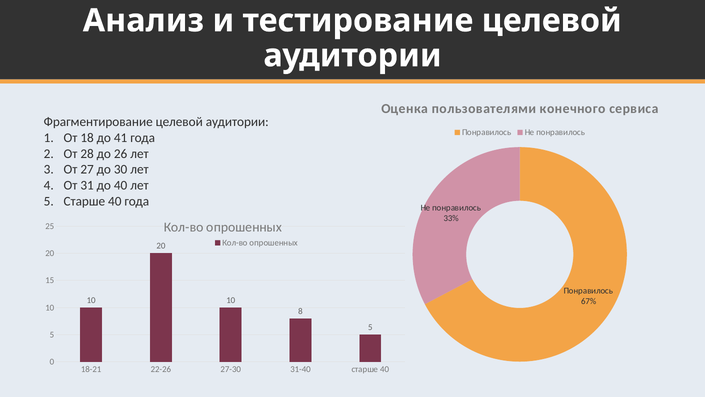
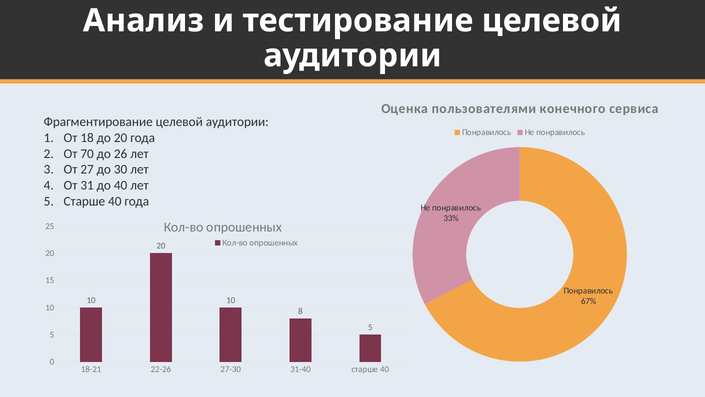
до 41: 41 -> 20
28: 28 -> 70
